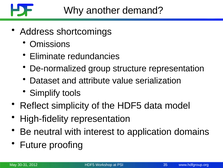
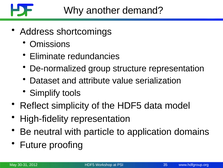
interest: interest -> particle
